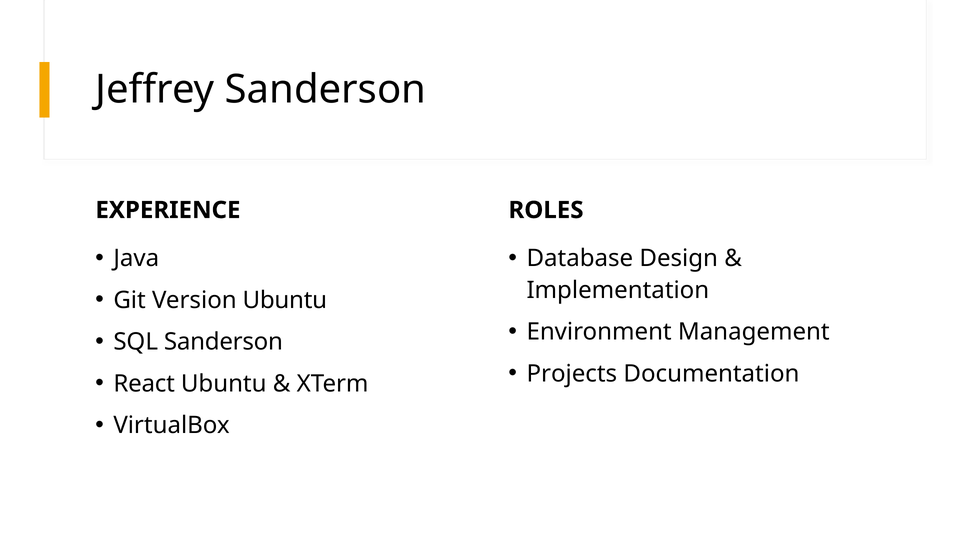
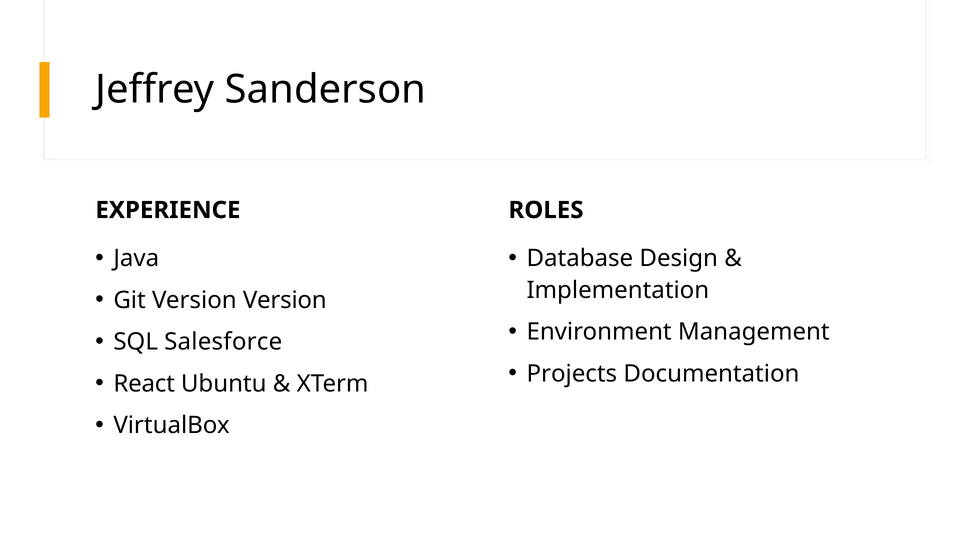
Version Ubuntu: Ubuntu -> Version
SQL Sanderson: Sanderson -> Salesforce
